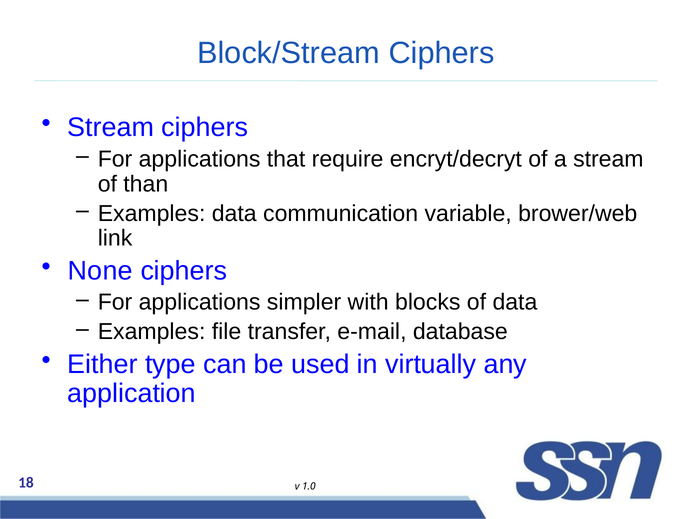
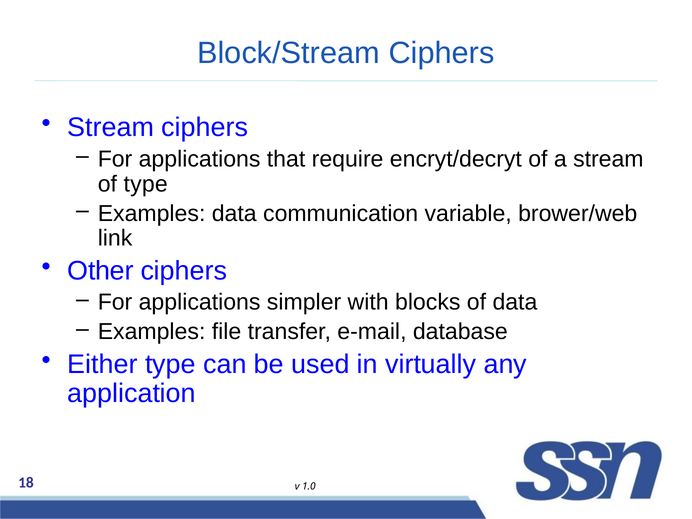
of than: than -> type
None: None -> Other
